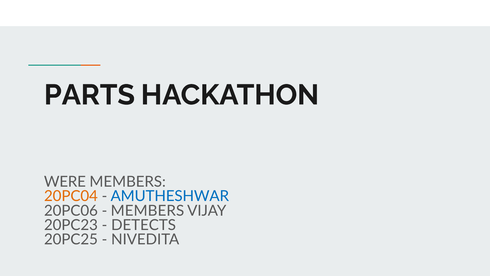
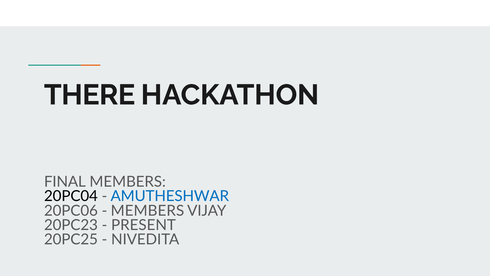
PARTS: PARTS -> THERE
WERE: WERE -> FINAL
20PC04 colour: orange -> black
DETECTS: DETECTS -> PRESENT
